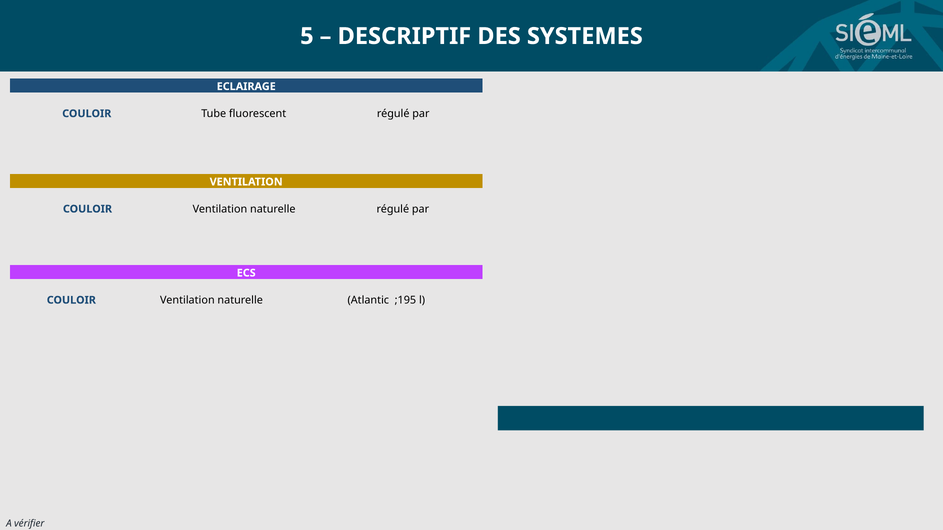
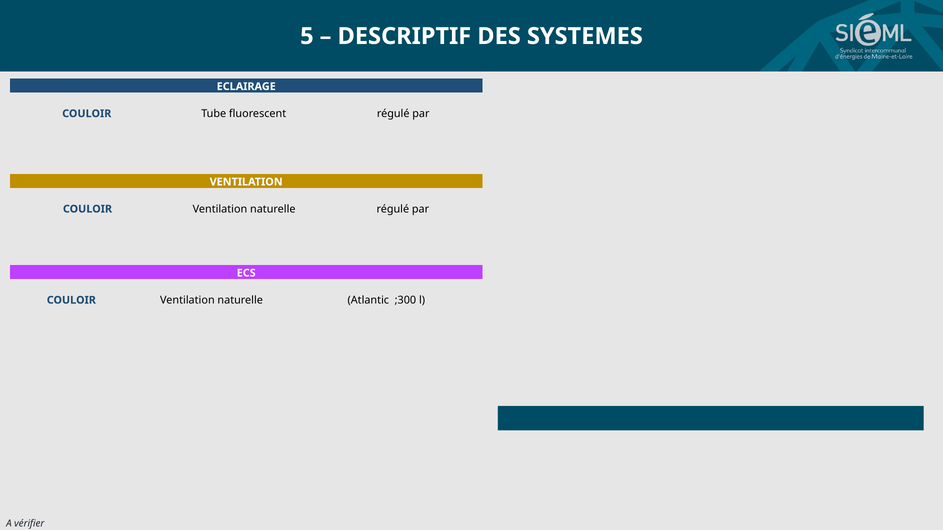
;195: ;195 -> ;300
